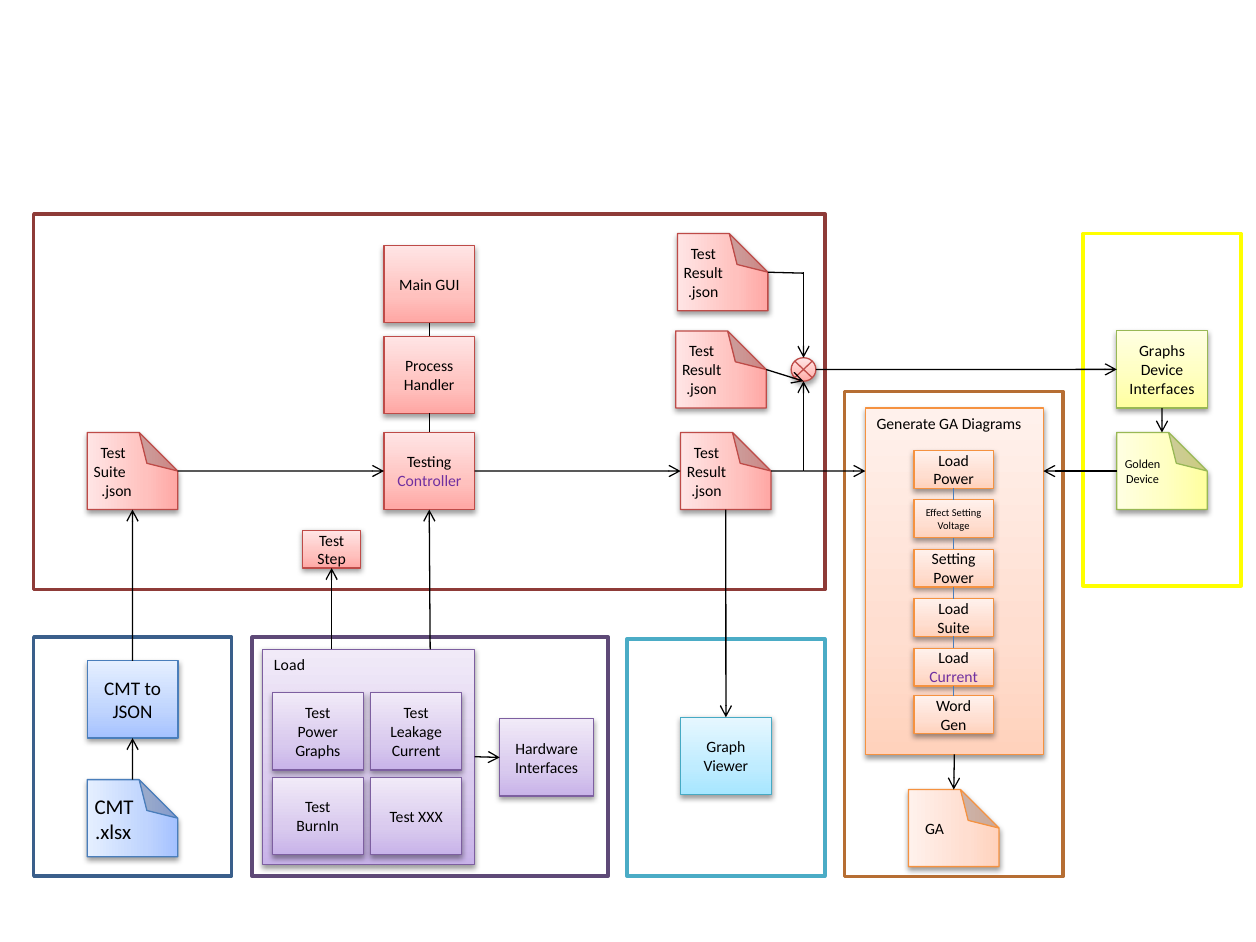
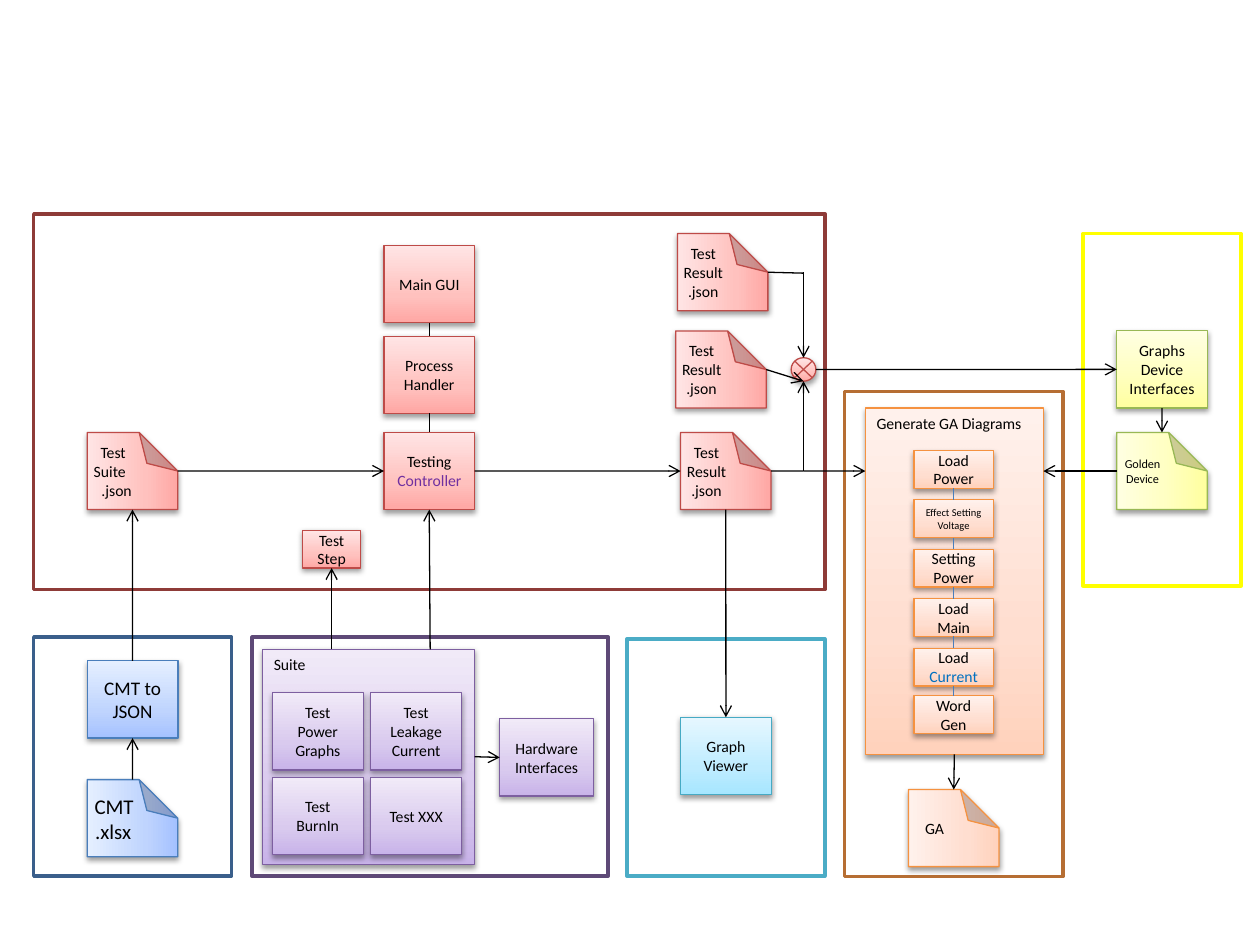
Suite at (953, 628): Suite -> Main
Load at (290, 665): Load -> Suite
Current at (954, 678) colour: purple -> blue
